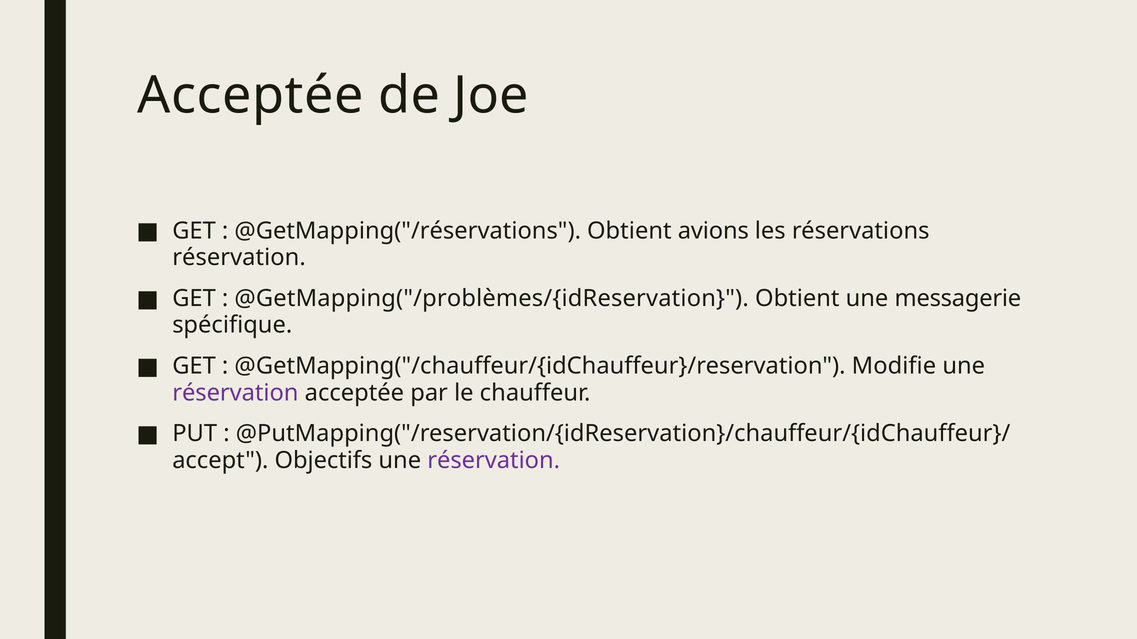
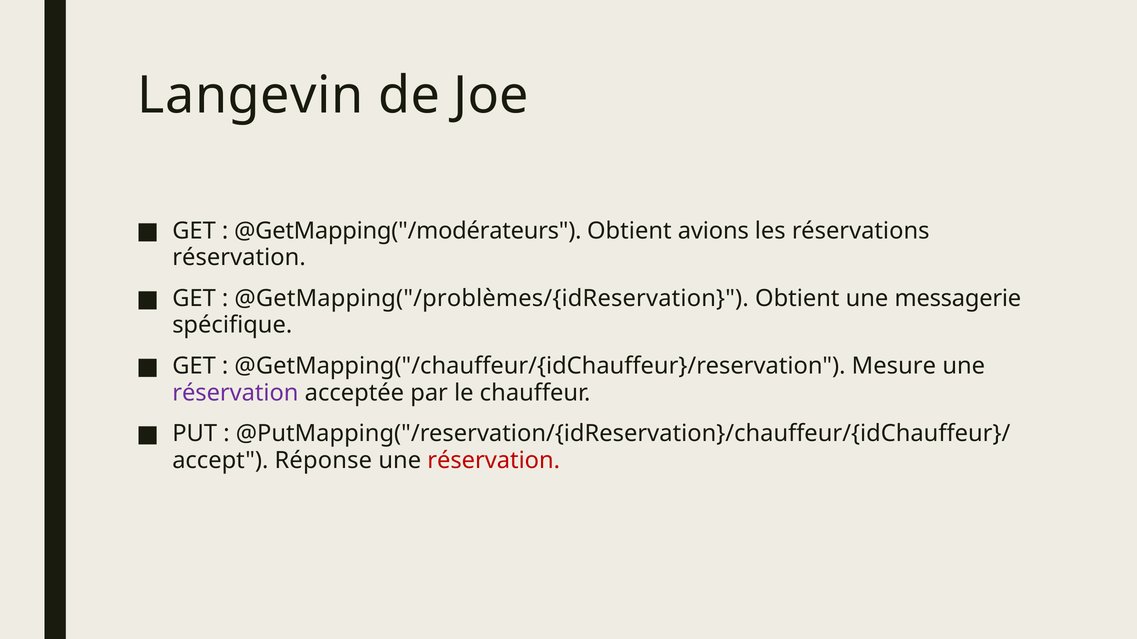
Acceptée at (250, 96): Acceptée -> Langevin
@GetMapping("/réservations: @GetMapping("/réservations -> @GetMapping("/modérateurs
Modifie: Modifie -> Mesure
Objectifs: Objectifs -> Réponse
réservation at (494, 461) colour: purple -> red
